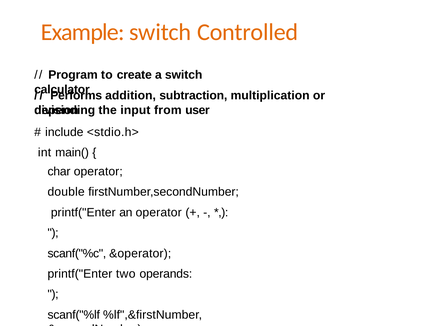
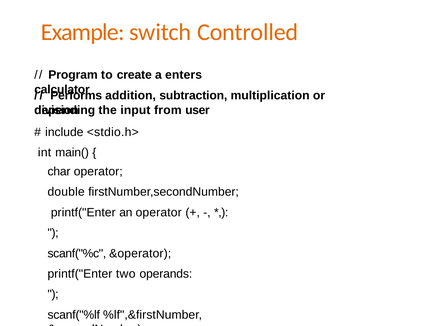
a switch: switch -> enters
